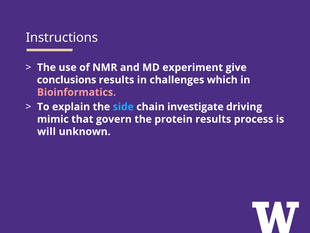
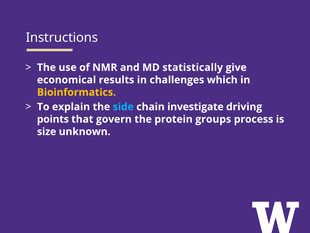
experiment: experiment -> statistically
conclusions: conclusions -> economical
Bioinformatics colour: pink -> yellow
mimic: mimic -> points
protein results: results -> groups
will: will -> size
